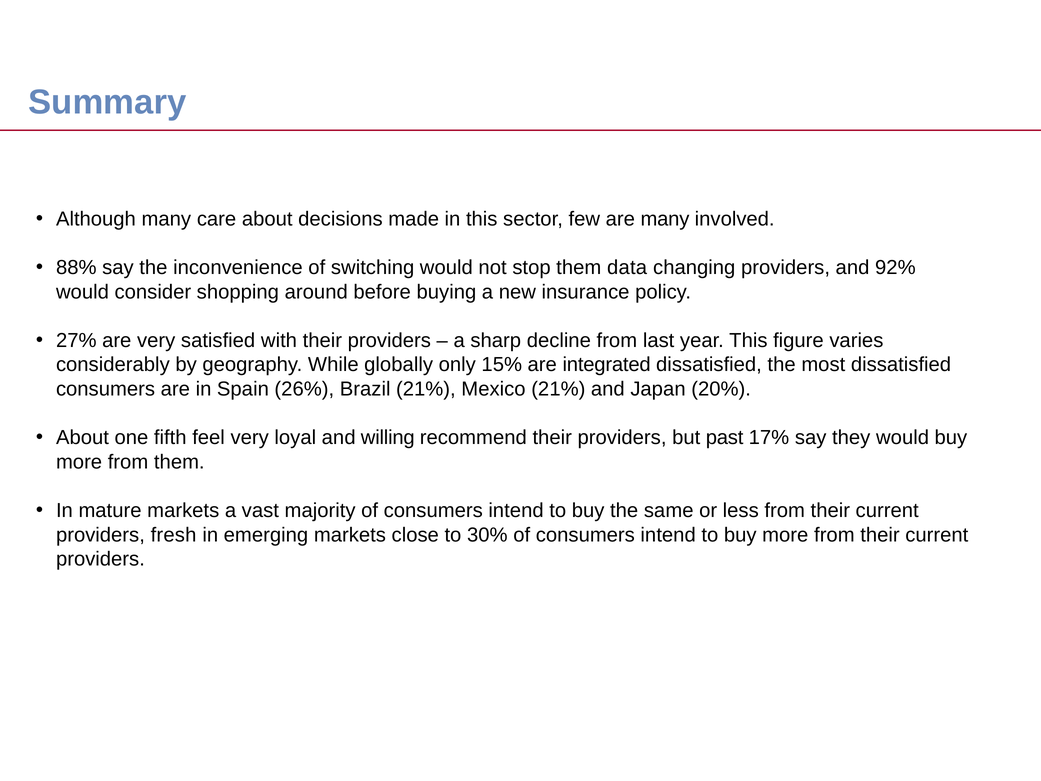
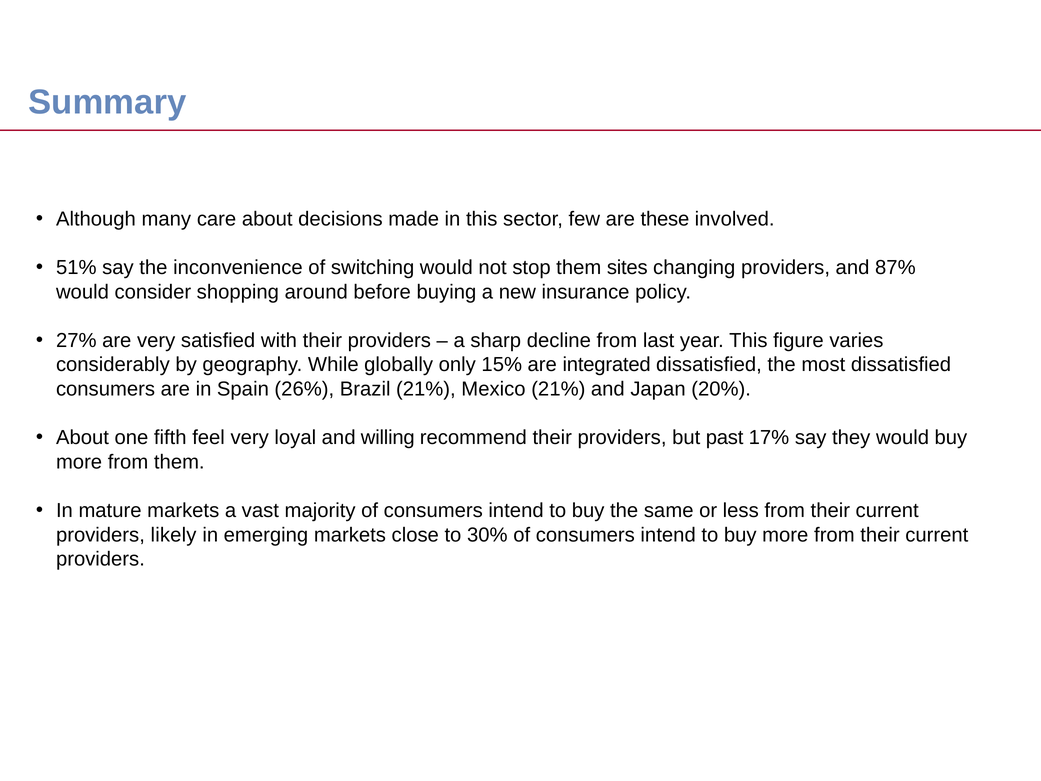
are many: many -> these
88%: 88% -> 51%
data: data -> sites
92%: 92% -> 87%
fresh: fresh -> likely
